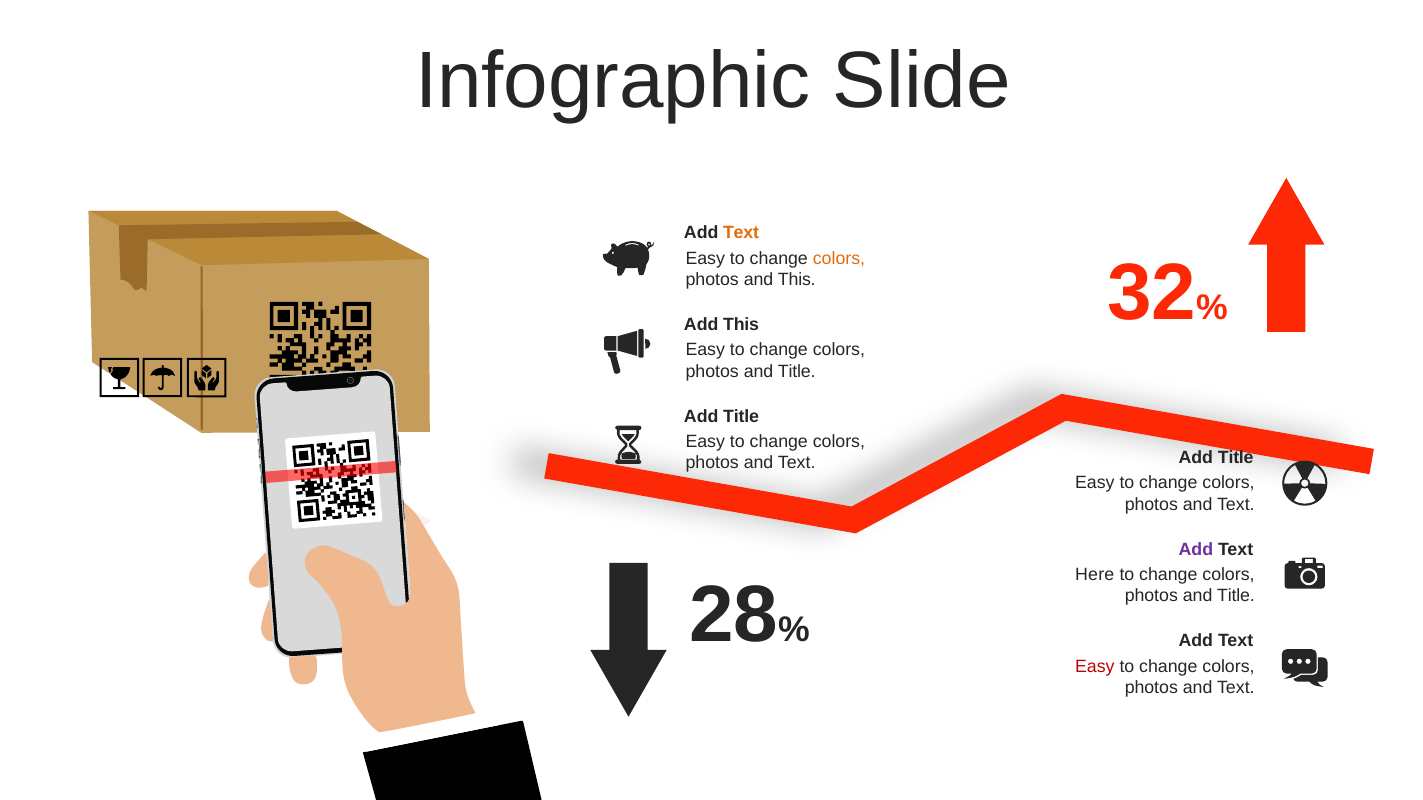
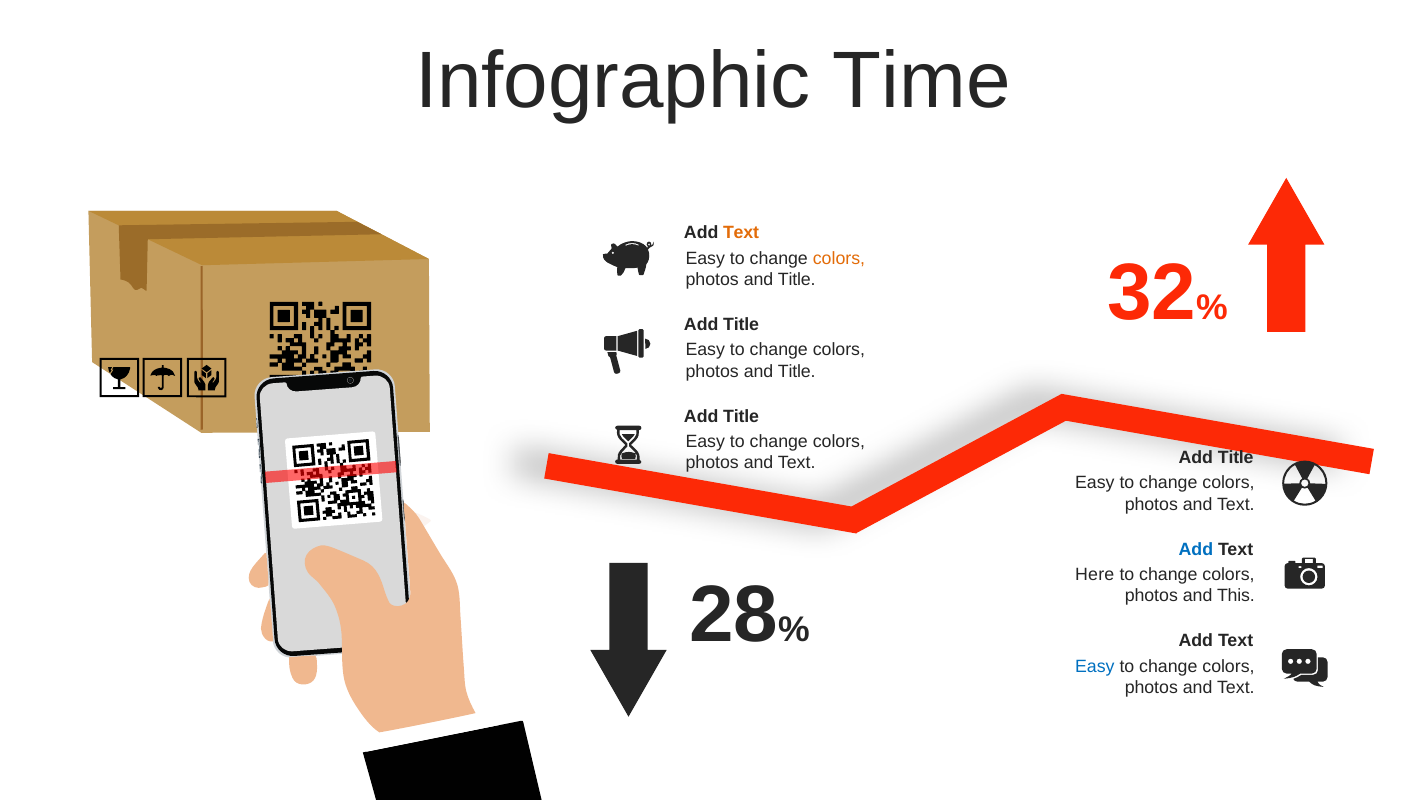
Slide: Slide -> Time
This at (797, 280): This -> Title
This at (741, 325): This -> Title
Add at (1196, 550) colour: purple -> blue
Title at (1236, 596): Title -> This
Easy at (1095, 667) colour: red -> blue
